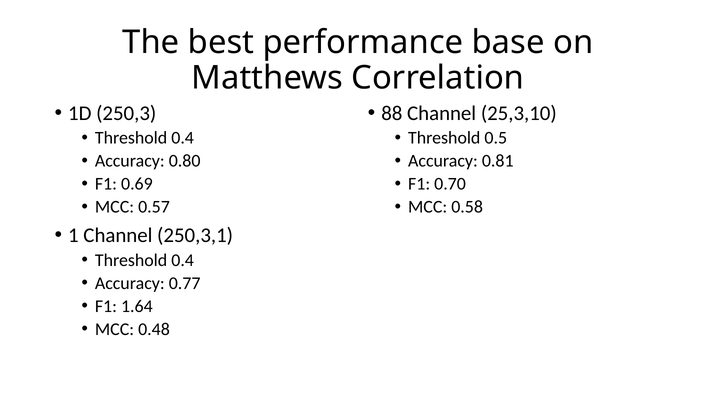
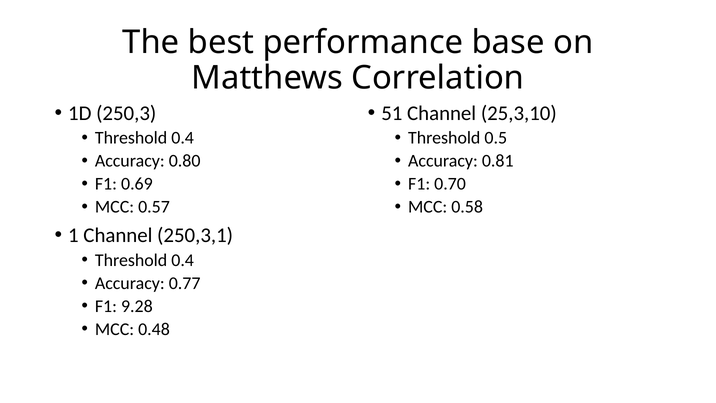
88: 88 -> 51
1.64: 1.64 -> 9.28
